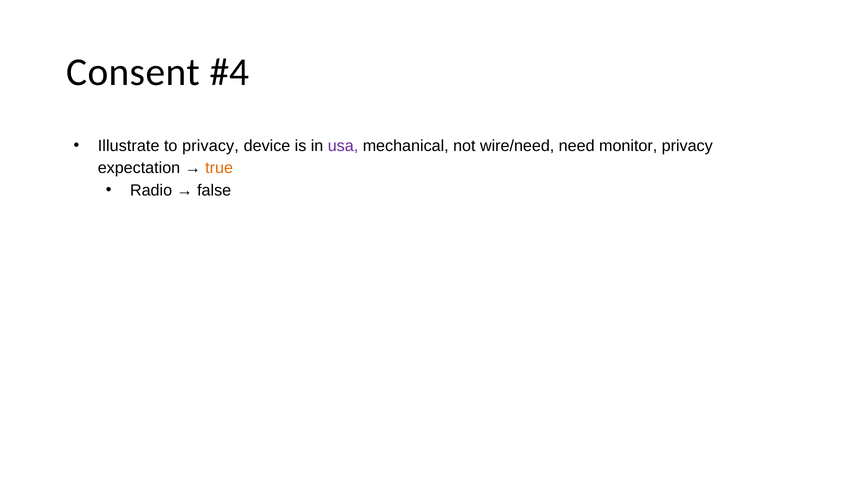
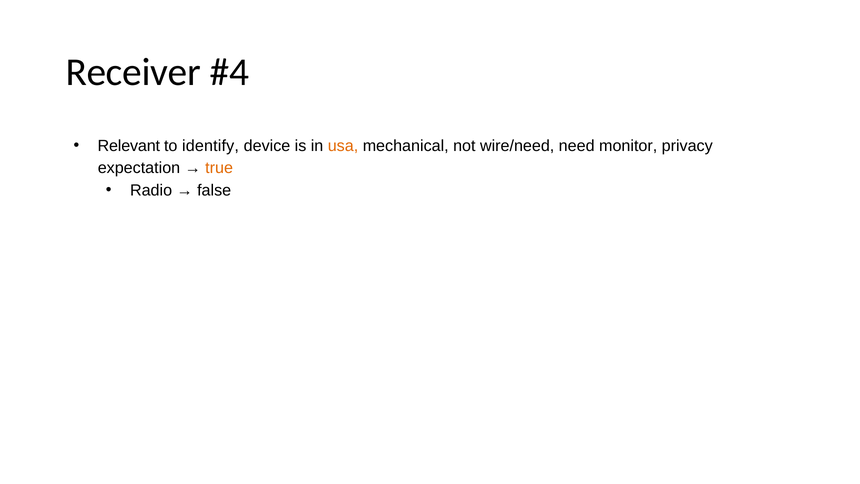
Consent: Consent -> Receiver
Illustrate: Illustrate -> Relevant
to privacy: privacy -> identify
usa colour: purple -> orange
